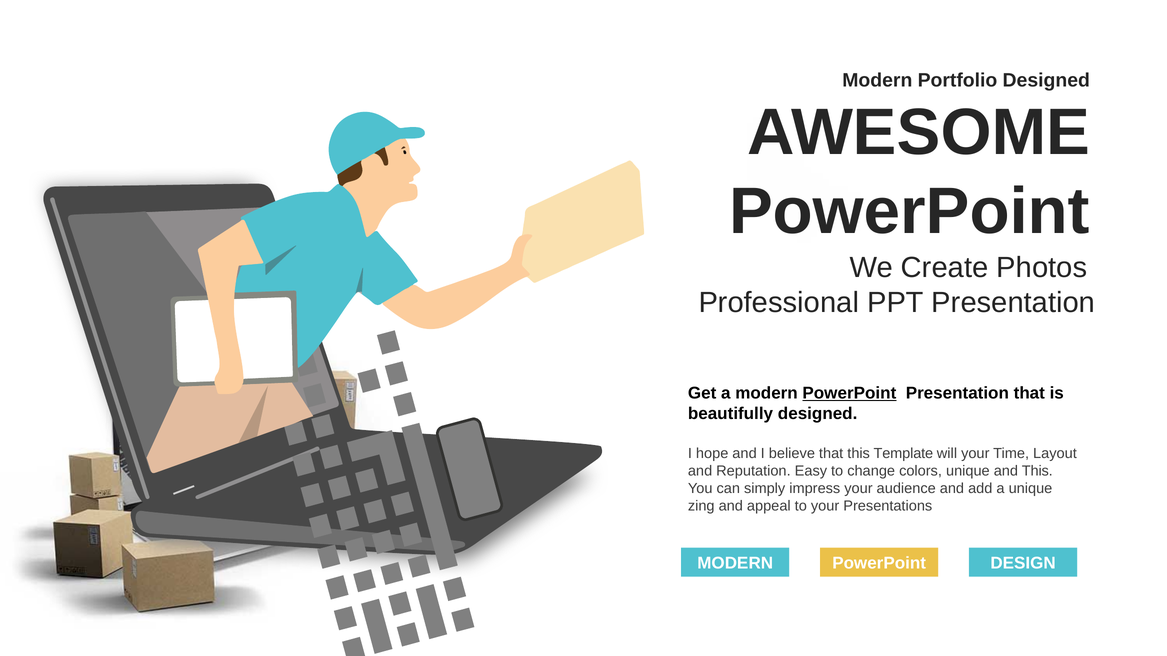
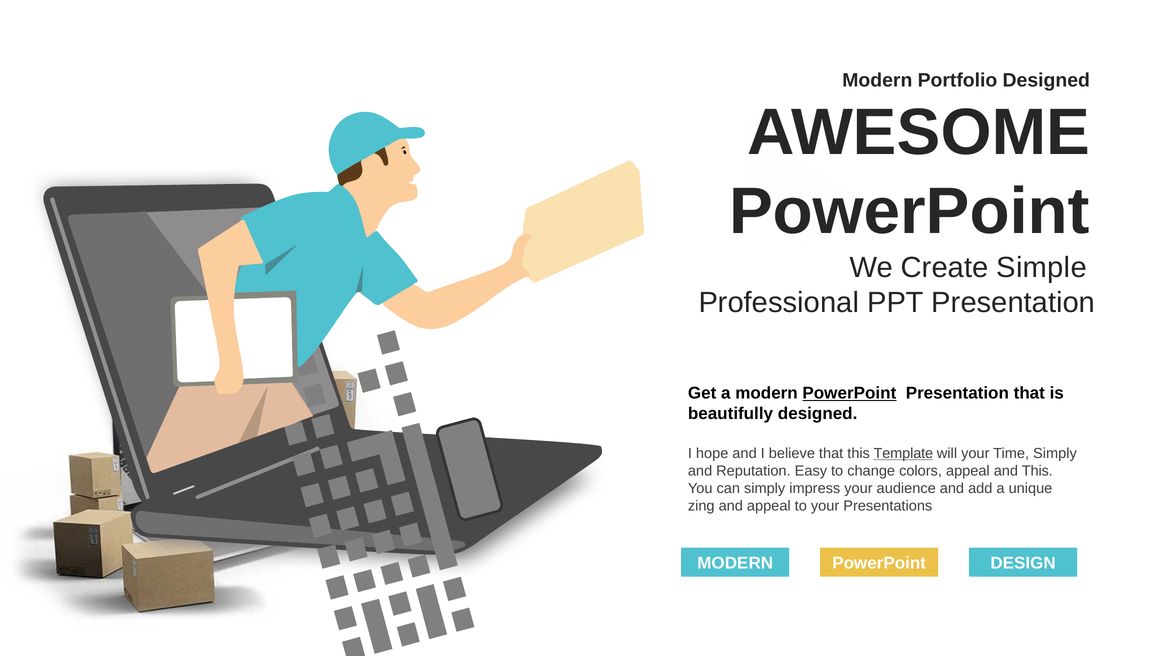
Photos: Photos -> Simple
Template underline: none -> present
Time Layout: Layout -> Simply
colors unique: unique -> appeal
